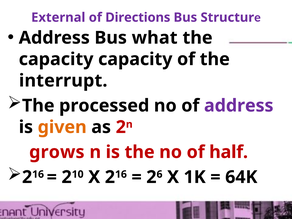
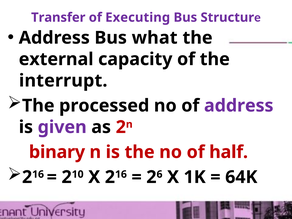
External: External -> Transfer
Directions: Directions -> Executing
capacity at (56, 59): capacity -> external
given colour: orange -> purple
grows: grows -> binary
